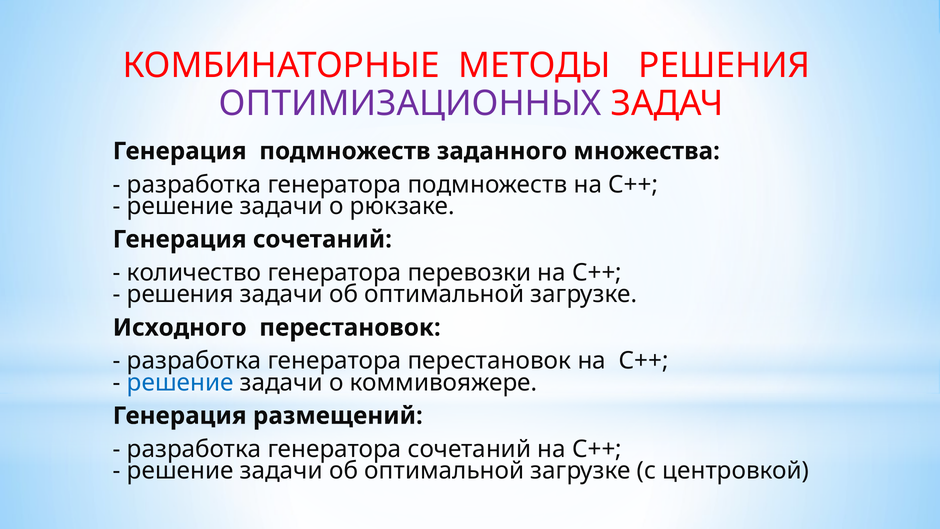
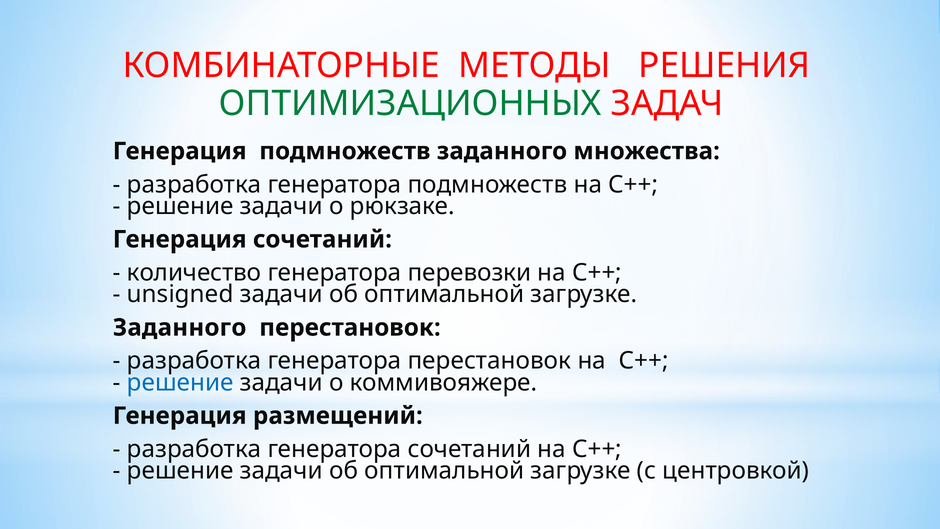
ОПТИМИЗАЦИОННЫХ colour: purple -> green
решения at (180, 294): решения -> unsigned
Исходного at (180, 327): Исходного -> Заданного
